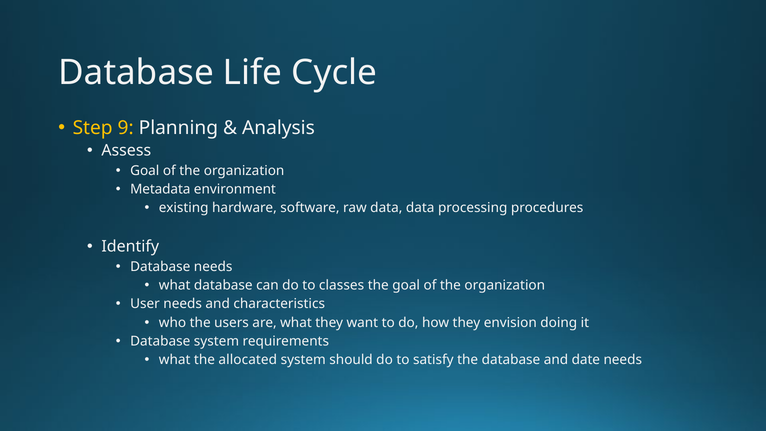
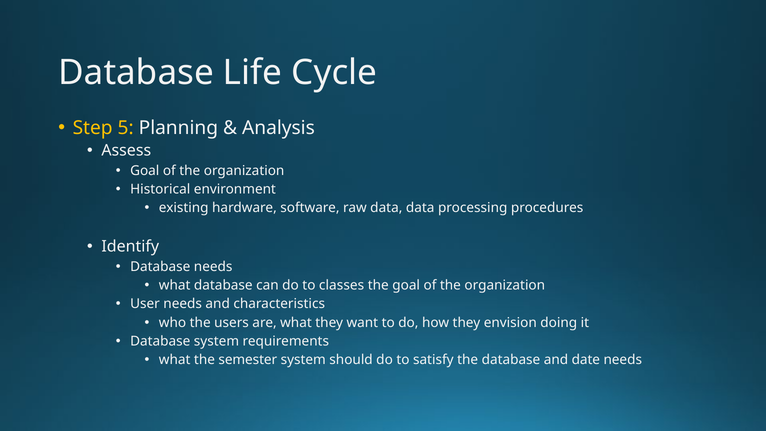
9: 9 -> 5
Metadata: Metadata -> Historical
allocated: allocated -> semester
